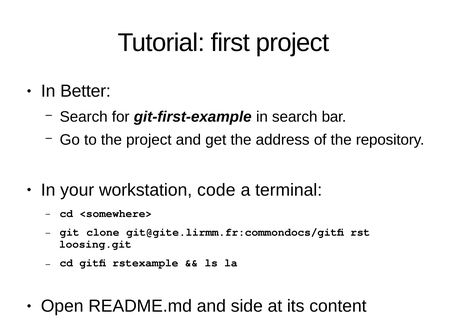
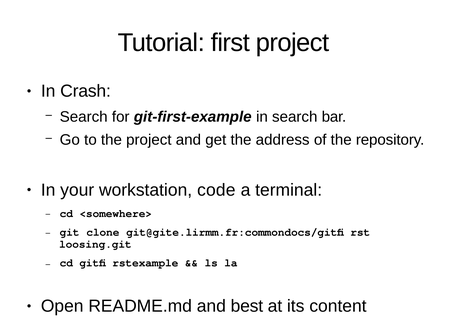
Better: Better -> Crash
side: side -> best
